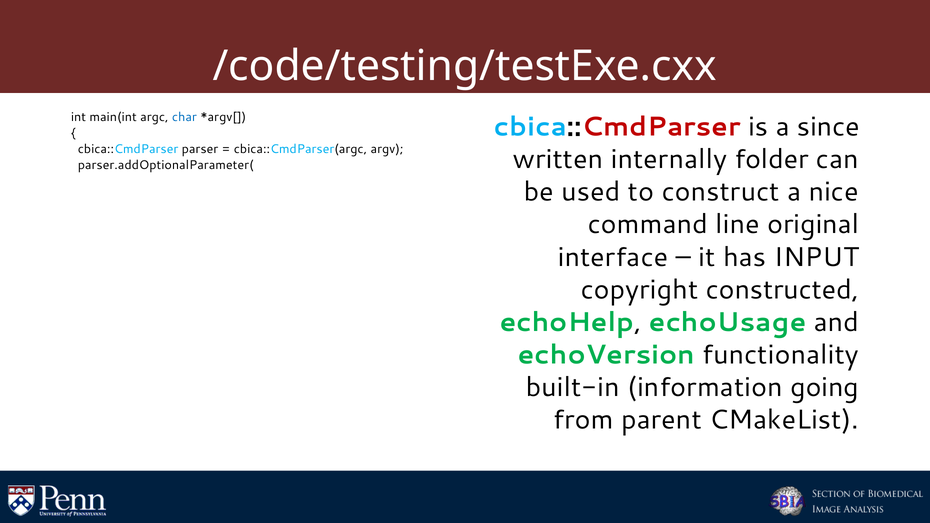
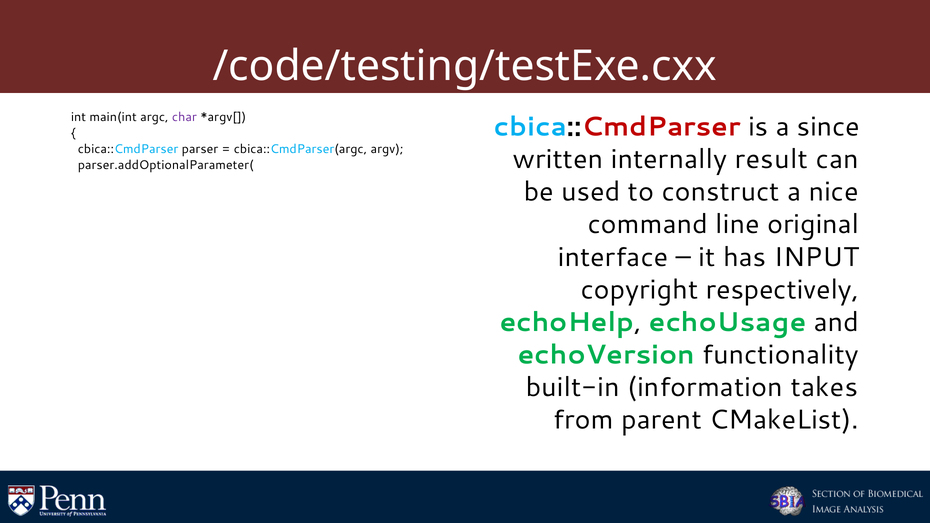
char colour: blue -> purple
folder: folder -> result
constructed: constructed -> respectively
information going: going -> takes
